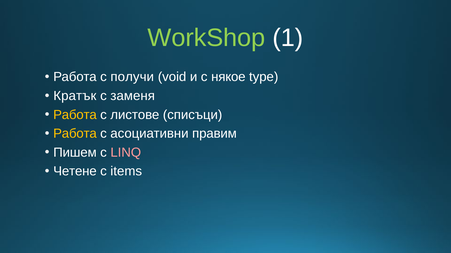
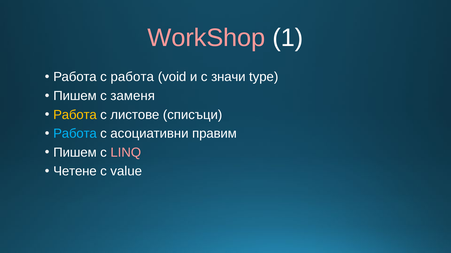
WorkShop colour: light green -> pink
с получи: получи -> работа
някое: някое -> значи
Кратък at (75, 96): Кратък -> Пишем
Работа at (75, 134) colour: yellow -> light blue
items: items -> value
